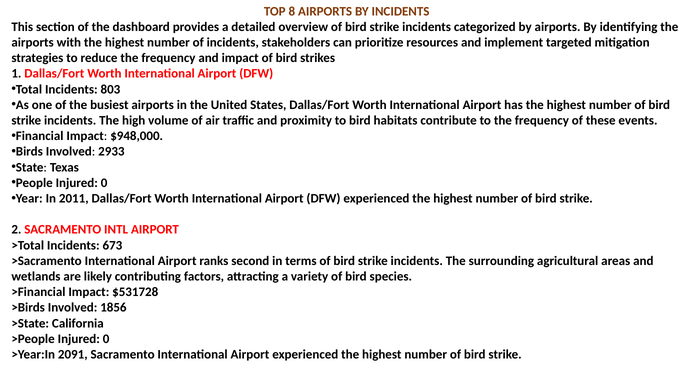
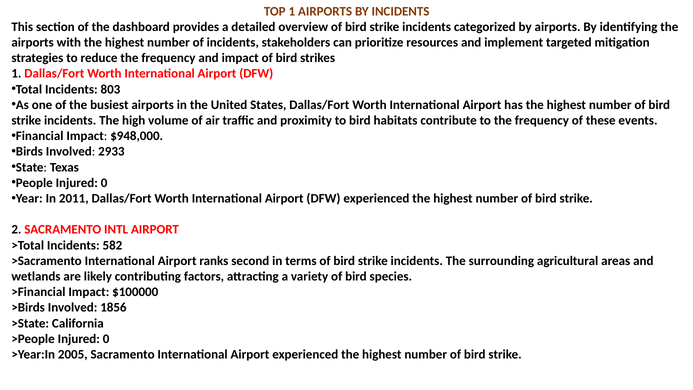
TOP 8: 8 -> 1
673: 673 -> 582
$531728: $531728 -> $100000
2091: 2091 -> 2005
